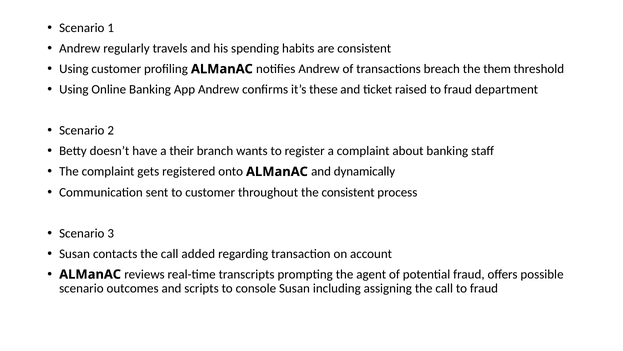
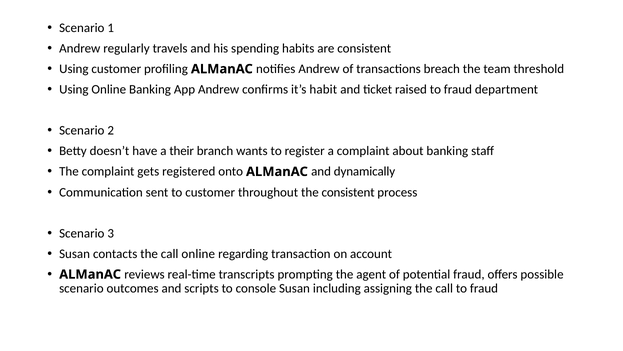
them: them -> team
these: these -> habit
call added: added -> online
